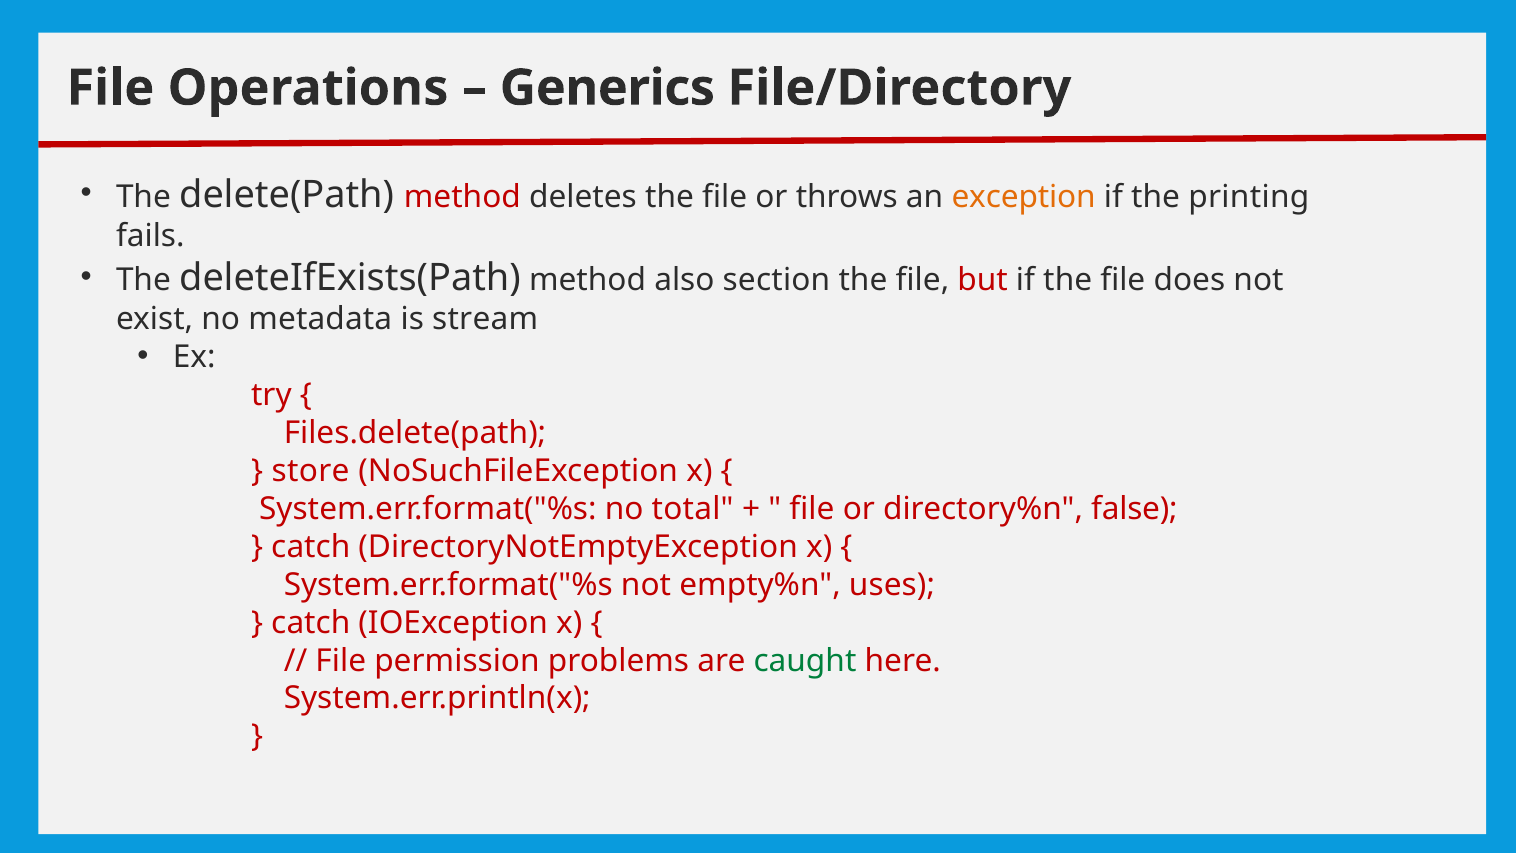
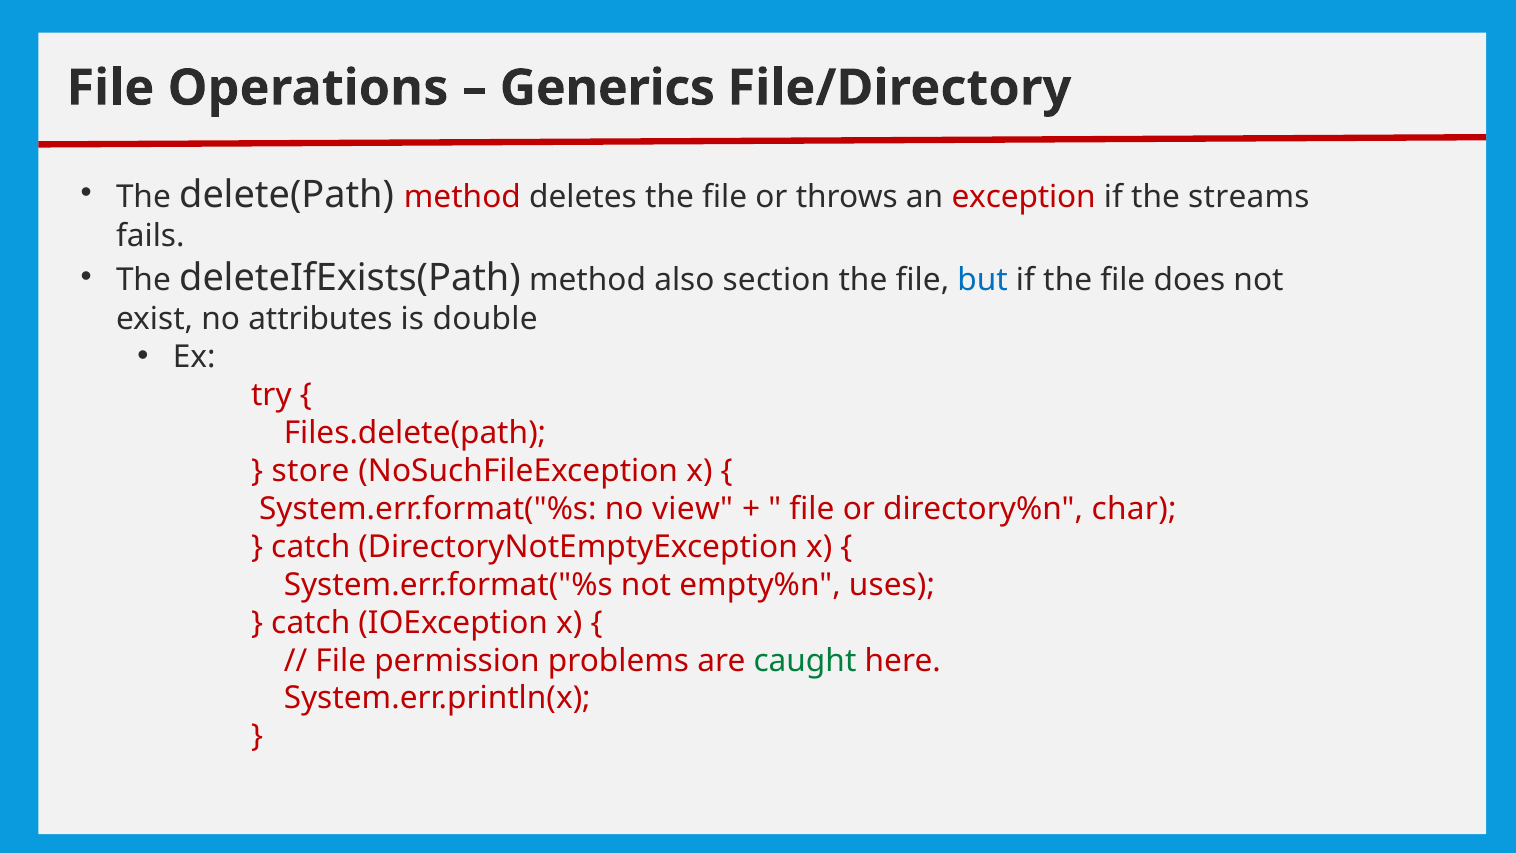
exception colour: orange -> red
printing: printing -> streams
but colour: red -> blue
metadata: metadata -> attributes
stream: stream -> double
total: total -> view
false: false -> char
